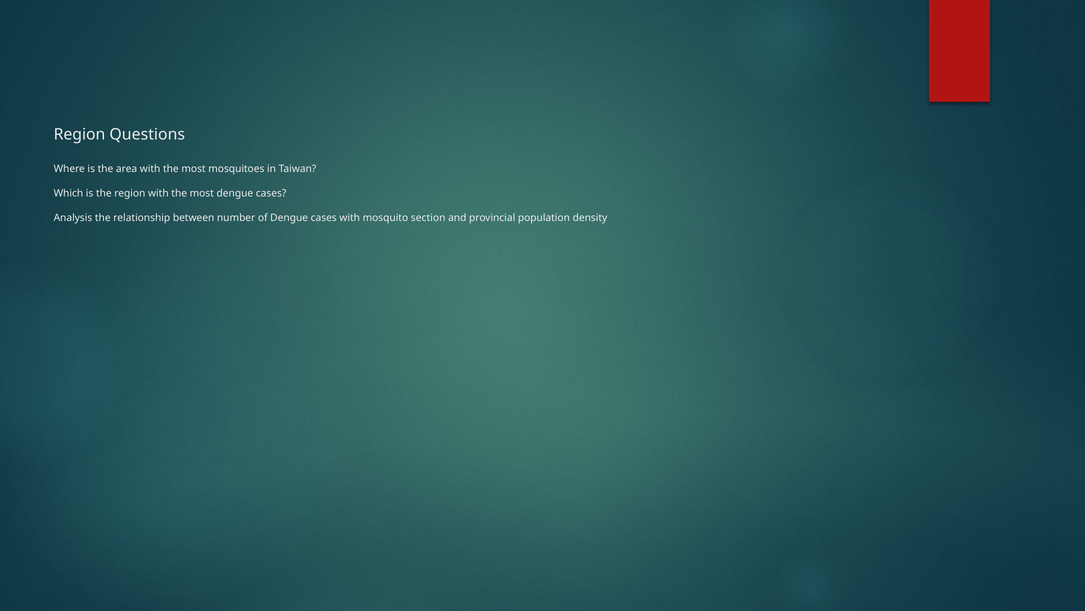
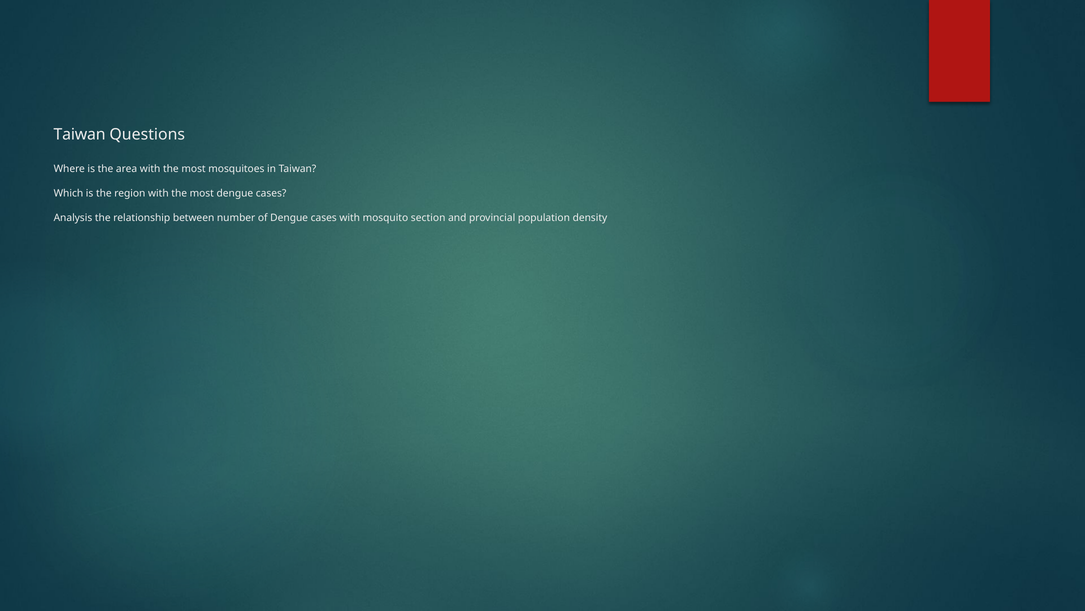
Region at (80, 134): Region -> Taiwan
